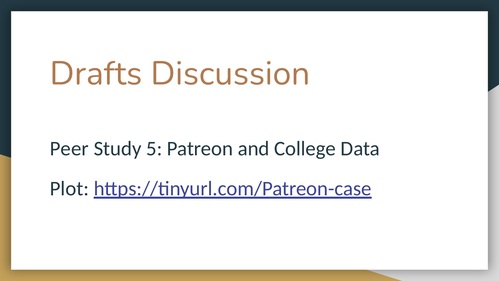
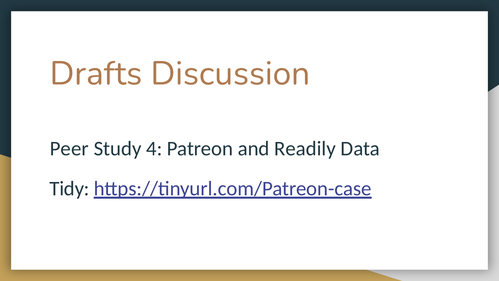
5: 5 -> 4
College: College -> Readily
Plot: Plot -> Tidy
